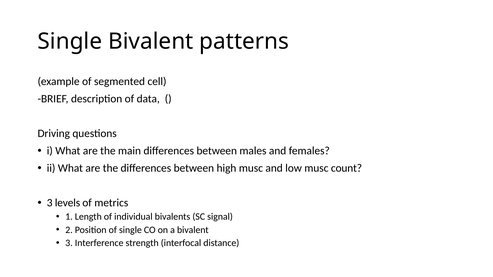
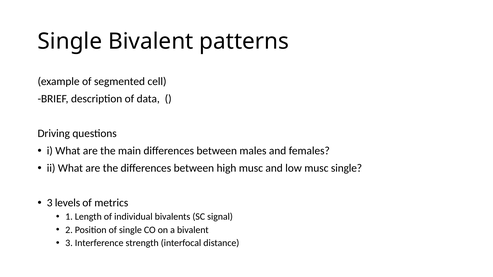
musc count: count -> single
